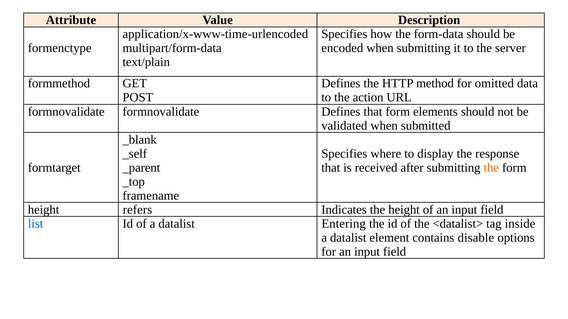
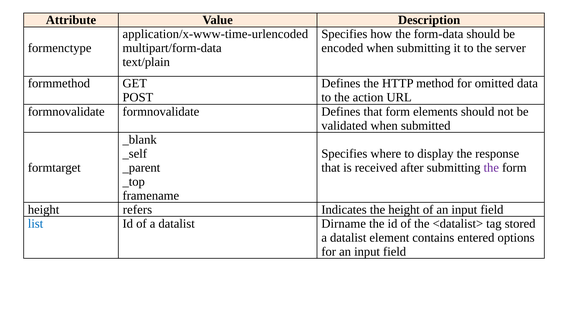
the at (491, 168) colour: orange -> purple
Entering: Entering -> Dirname
inside: inside -> stored
disable: disable -> entered
